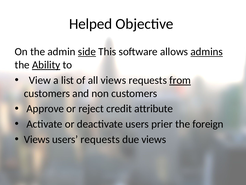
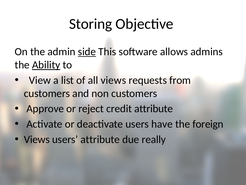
Helped: Helped -> Storing
admins underline: present -> none
from underline: present -> none
prier: prier -> have
users requests: requests -> attribute
due views: views -> really
